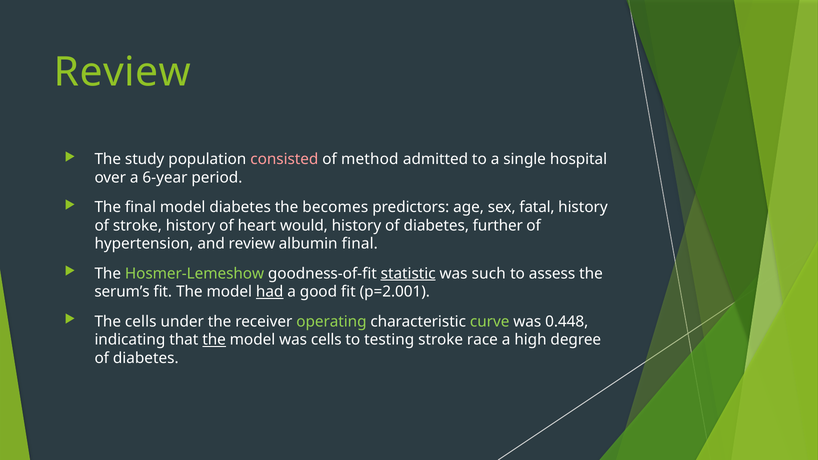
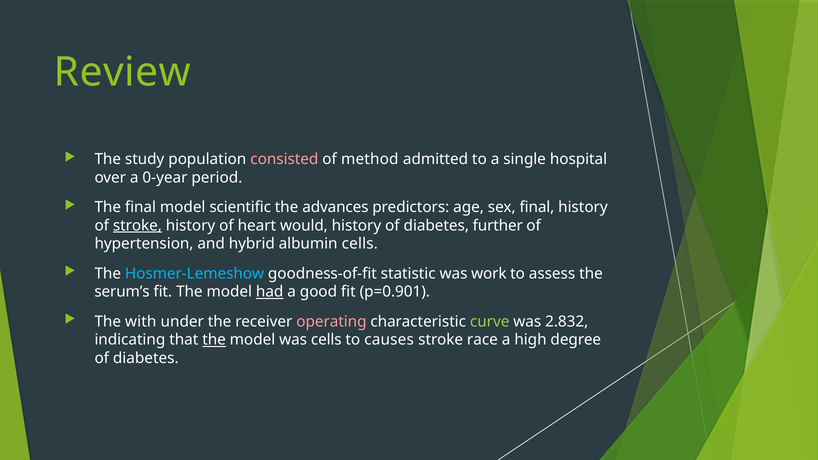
6-year: 6-year -> 0-year
model diabetes: diabetes -> scientific
becomes: becomes -> advances
sex fatal: fatal -> final
stroke at (137, 226) underline: none -> present
and review: review -> hybrid
albumin final: final -> cells
Hosmer-Lemeshow colour: light green -> light blue
statistic underline: present -> none
such: such -> work
p=2.001: p=2.001 -> p=0.901
The cells: cells -> with
operating colour: light green -> pink
0.448: 0.448 -> 2.832
testing: testing -> causes
